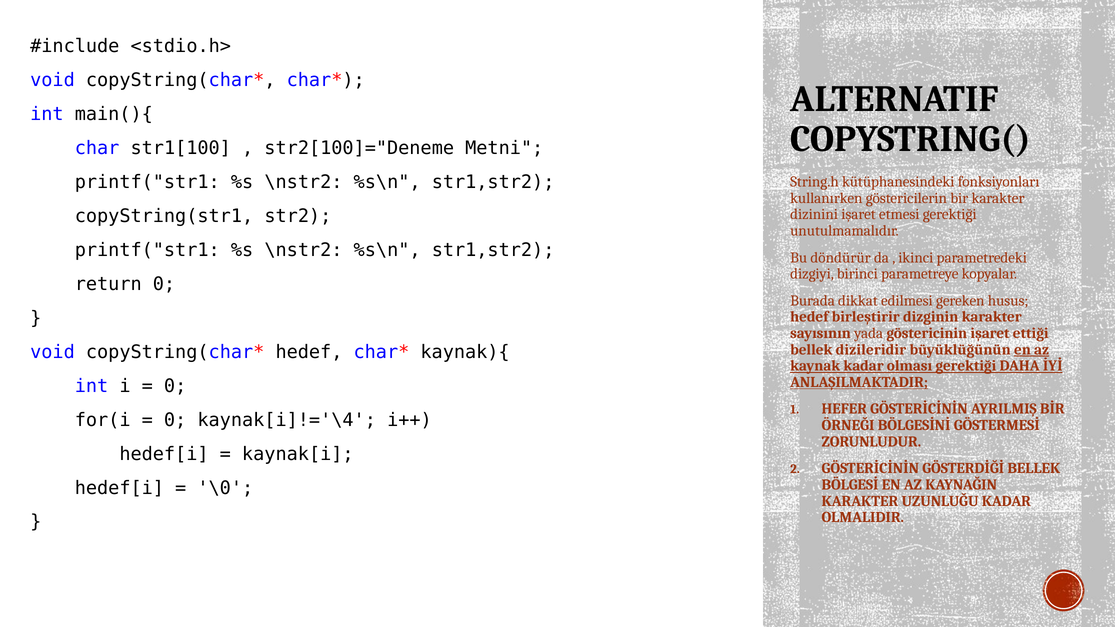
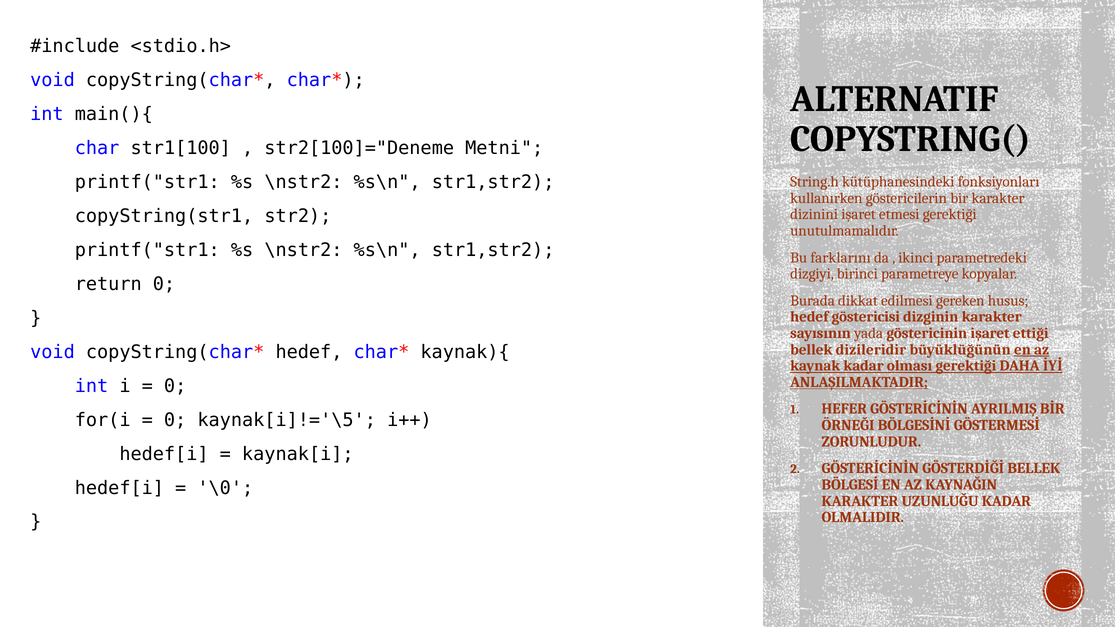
döndürür: döndürür -> farklarını
birleştirir: birleştirir -> göstericisi
kaynak[i]!='\4: kaynak[i]!='\4 -> kaynak[i]!='\5
